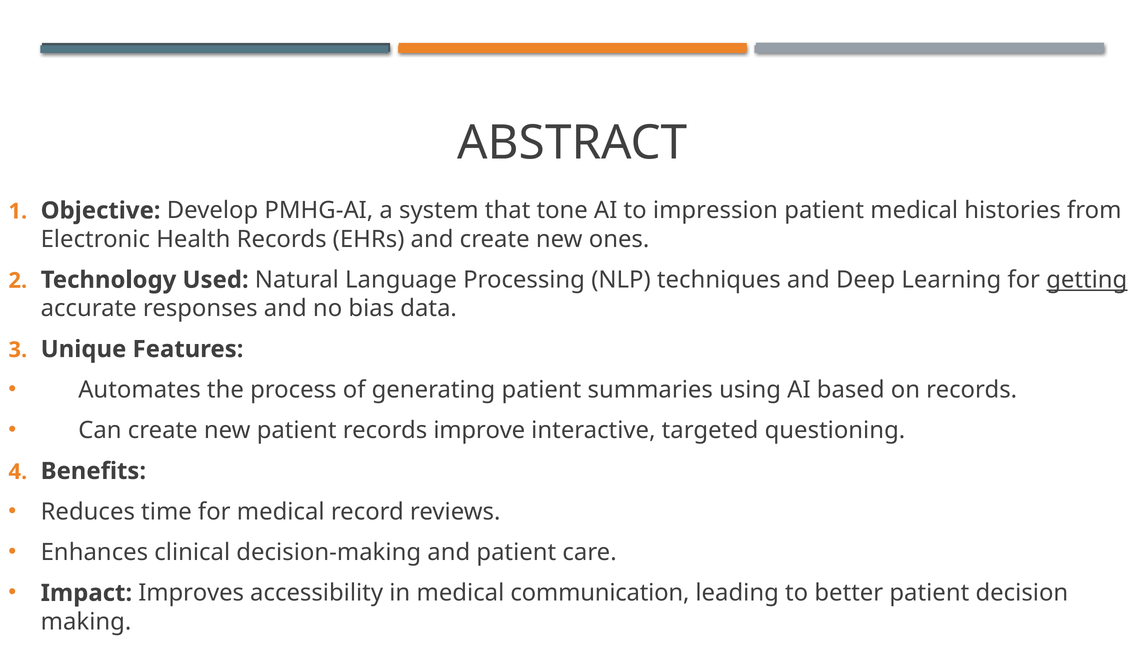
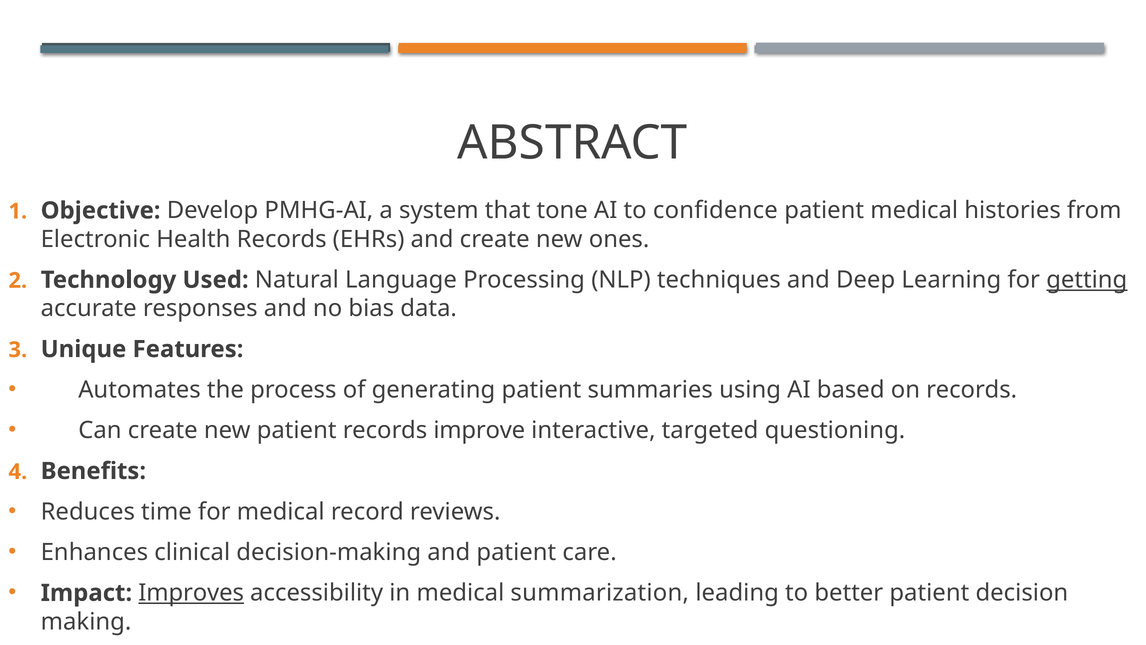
impression: impression -> confidence
Improves underline: none -> present
communication: communication -> summarization
